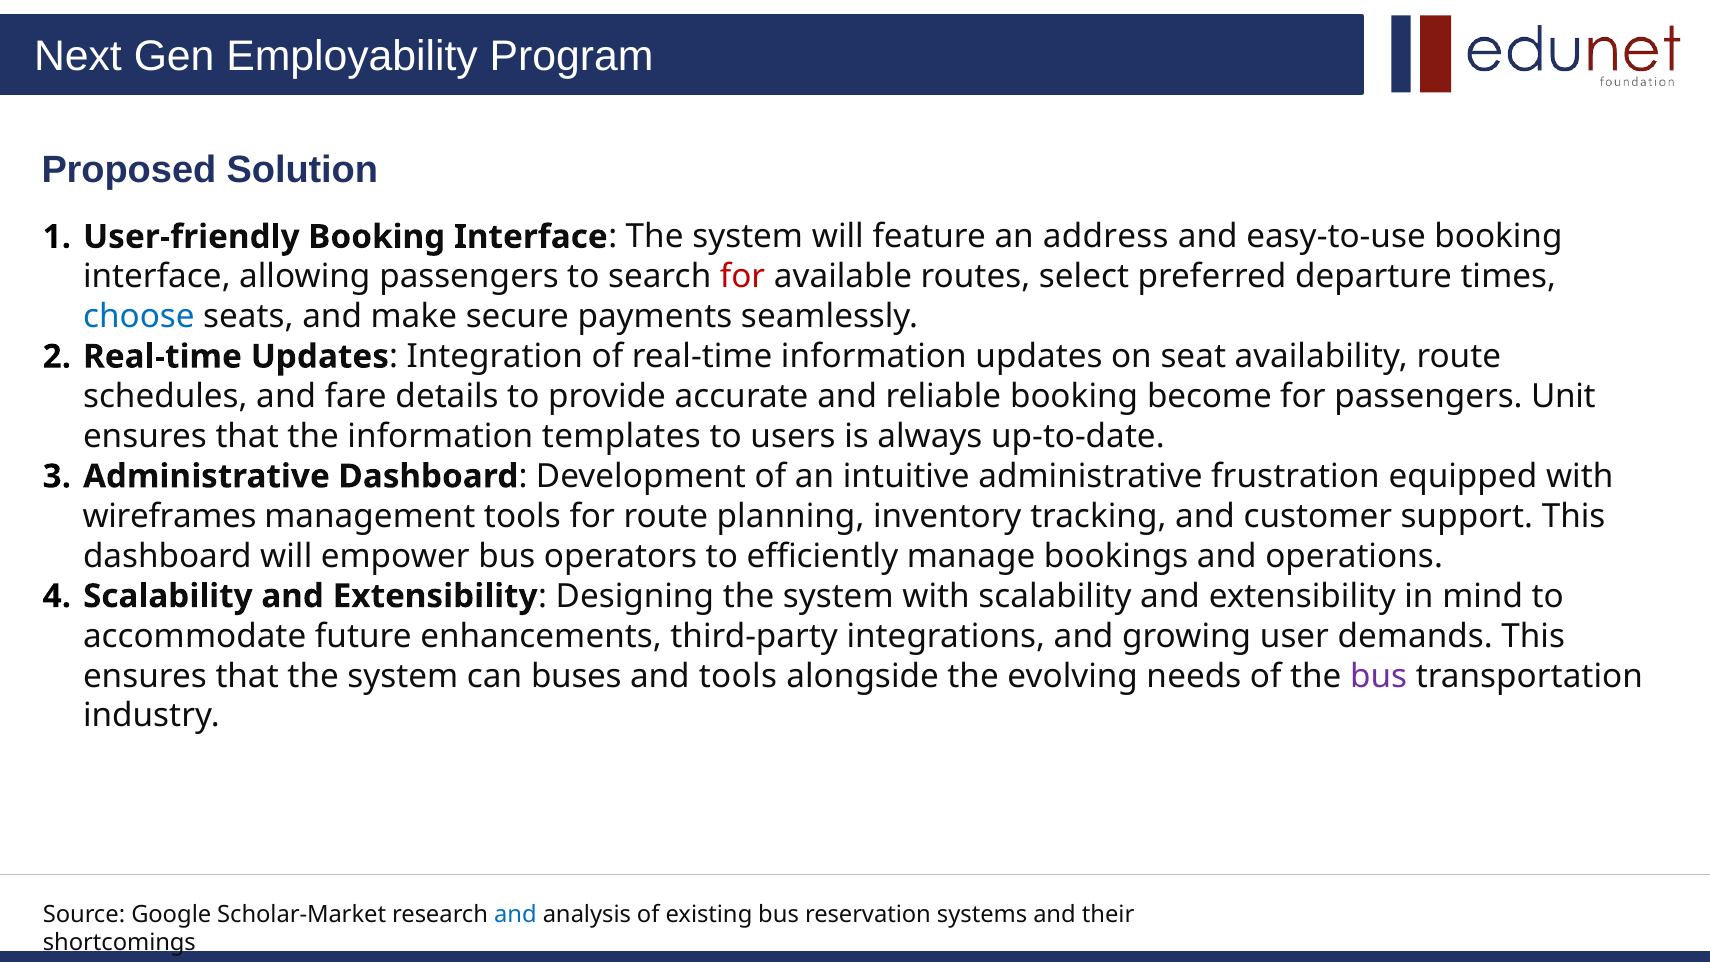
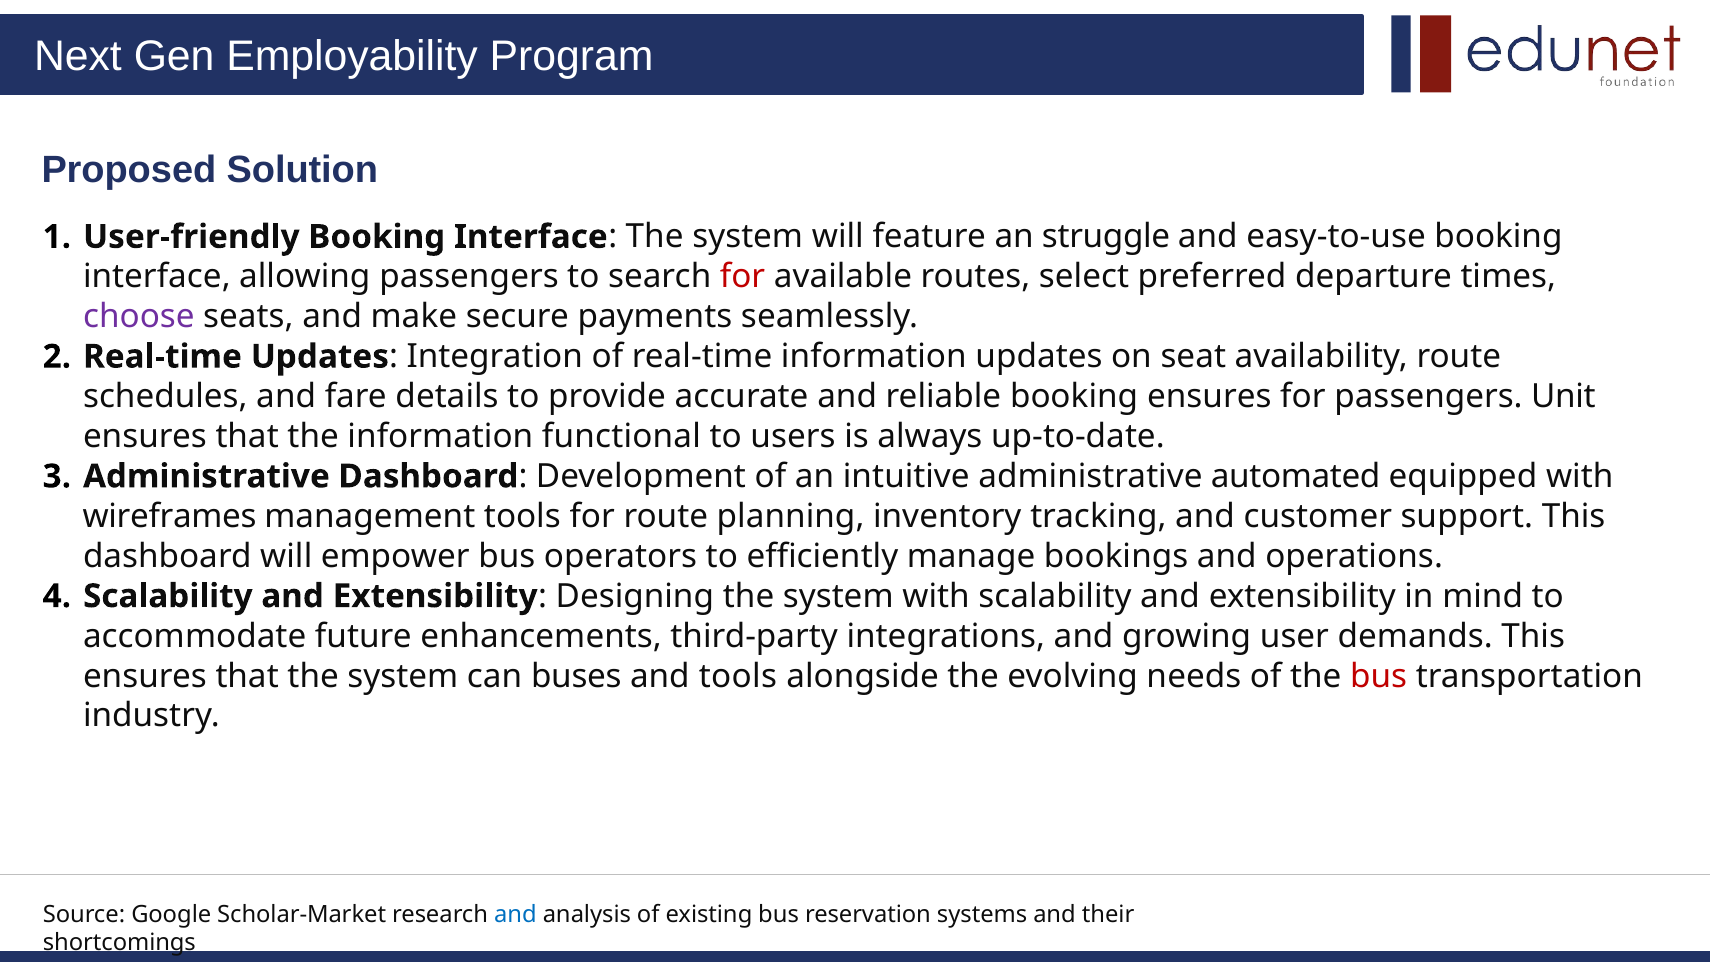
address: address -> struggle
choose colour: blue -> purple
booking become: become -> ensures
templates: templates -> functional
frustration: frustration -> automated
bus at (1379, 676) colour: purple -> red
